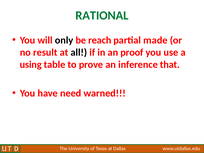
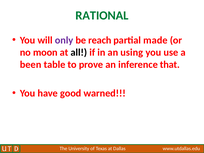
only colour: black -> purple
result: result -> moon
proof: proof -> using
using: using -> been
need: need -> good
